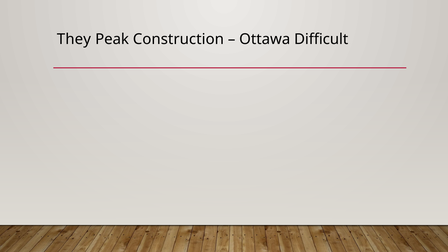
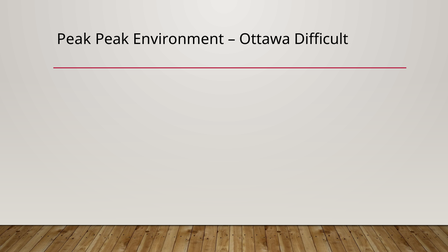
They at (74, 39): They -> Peak
Construction: Construction -> Environment
